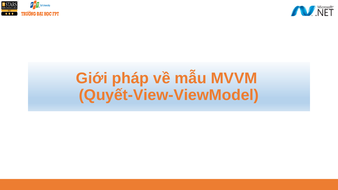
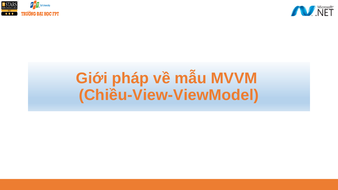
Quyết-View-ViewModel: Quyết-View-ViewModel -> Chiều-View-ViewModel
